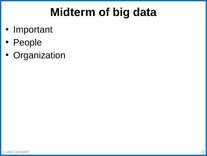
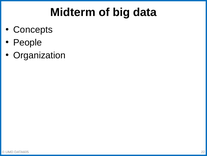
Important: Important -> Concepts
